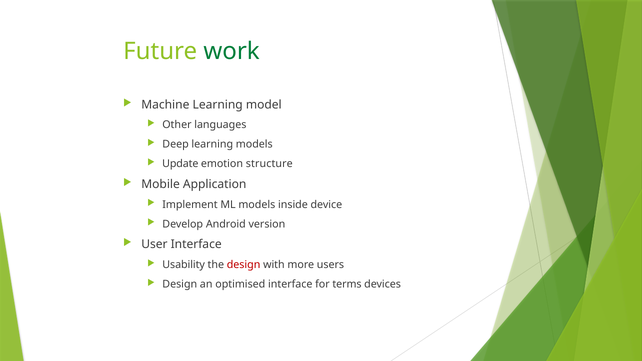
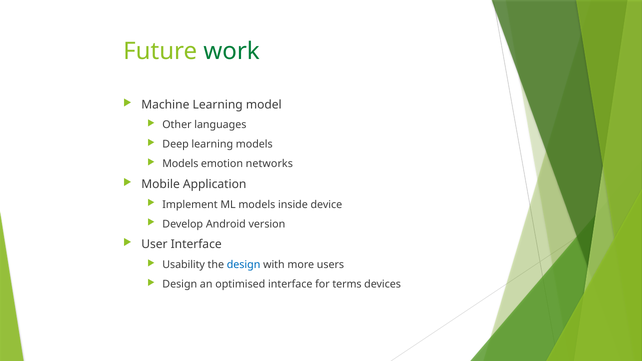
Update at (180, 164): Update -> Models
structure: structure -> networks
design at (244, 265) colour: red -> blue
